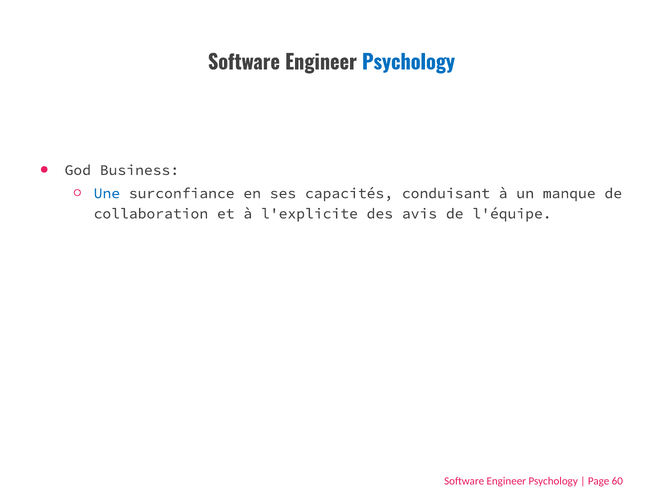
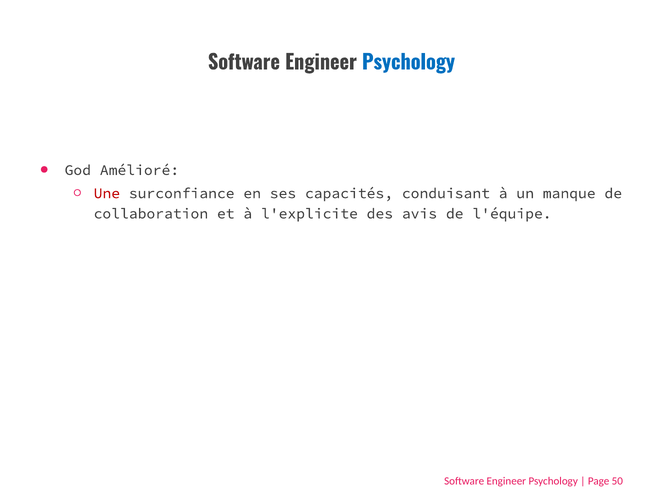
Business: Business -> Amélioré
Une colour: blue -> red
60: 60 -> 50
